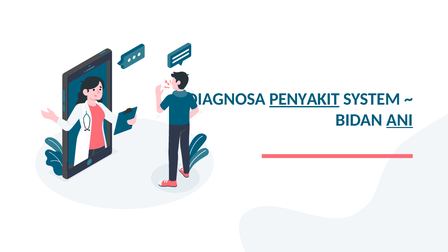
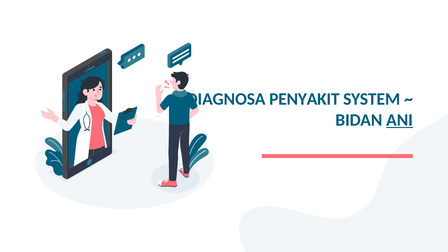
PENYAKIT underline: present -> none
